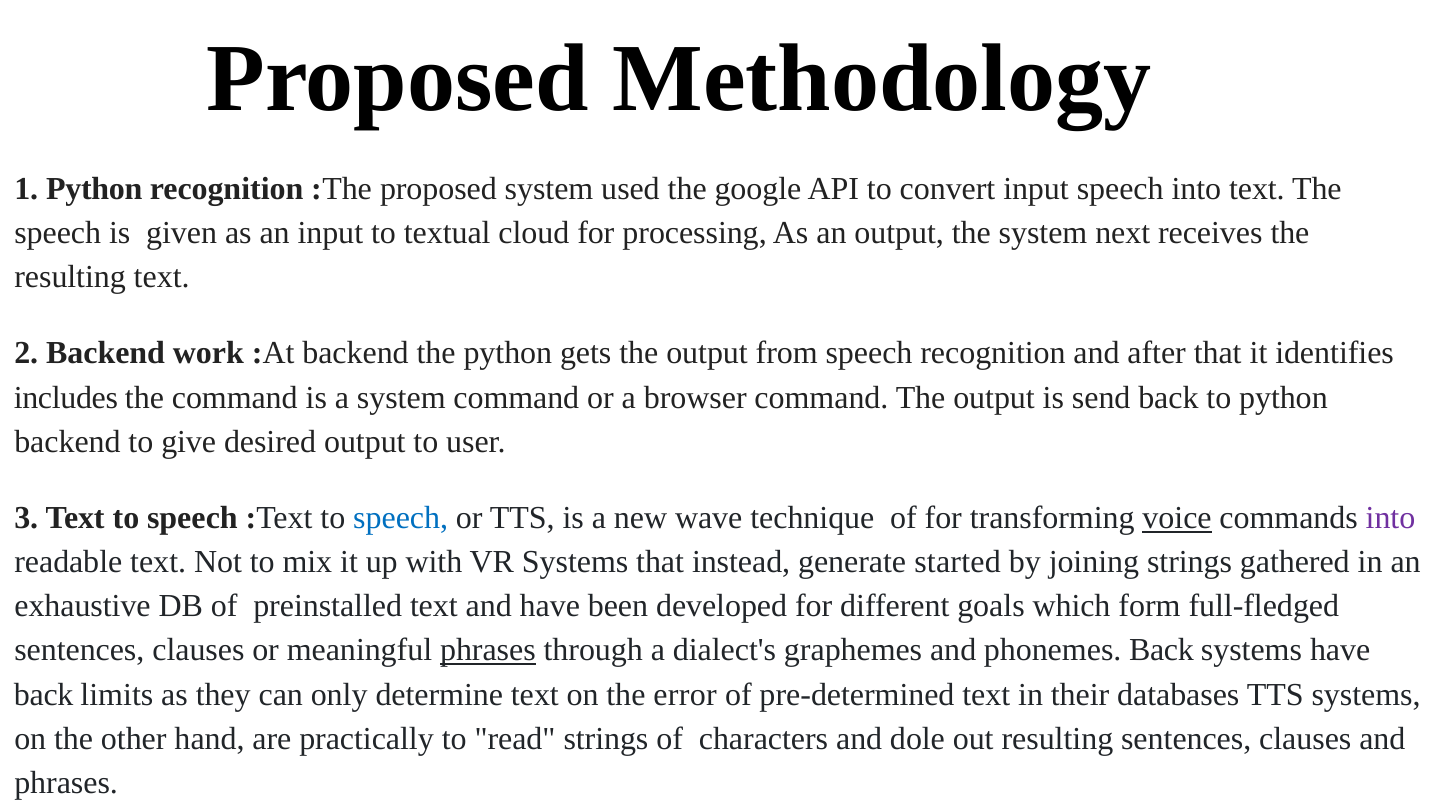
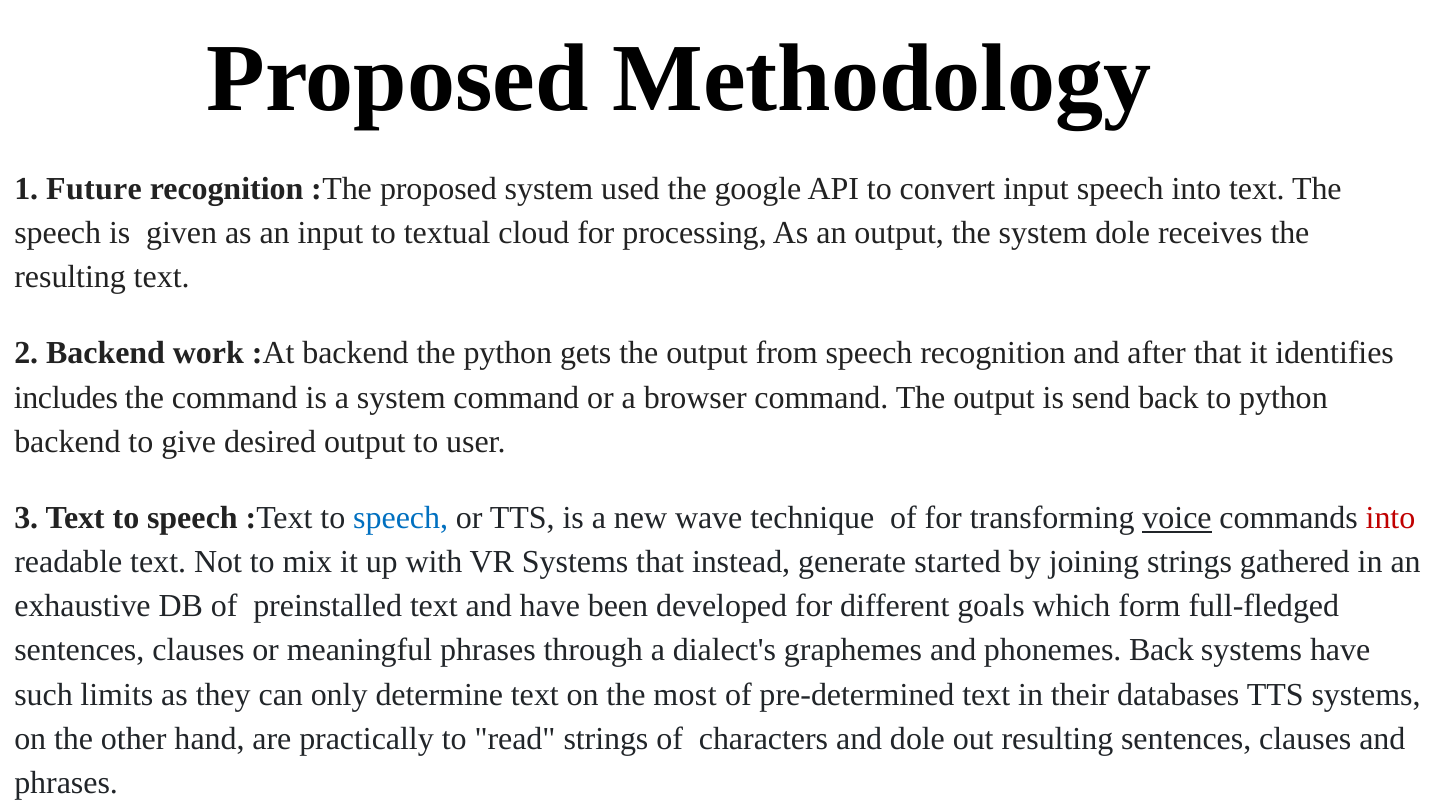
1 Python: Python -> Future
system next: next -> dole
into at (1390, 518) colour: purple -> red
phrases at (488, 650) underline: present -> none
back at (44, 694): back -> such
error: error -> most
